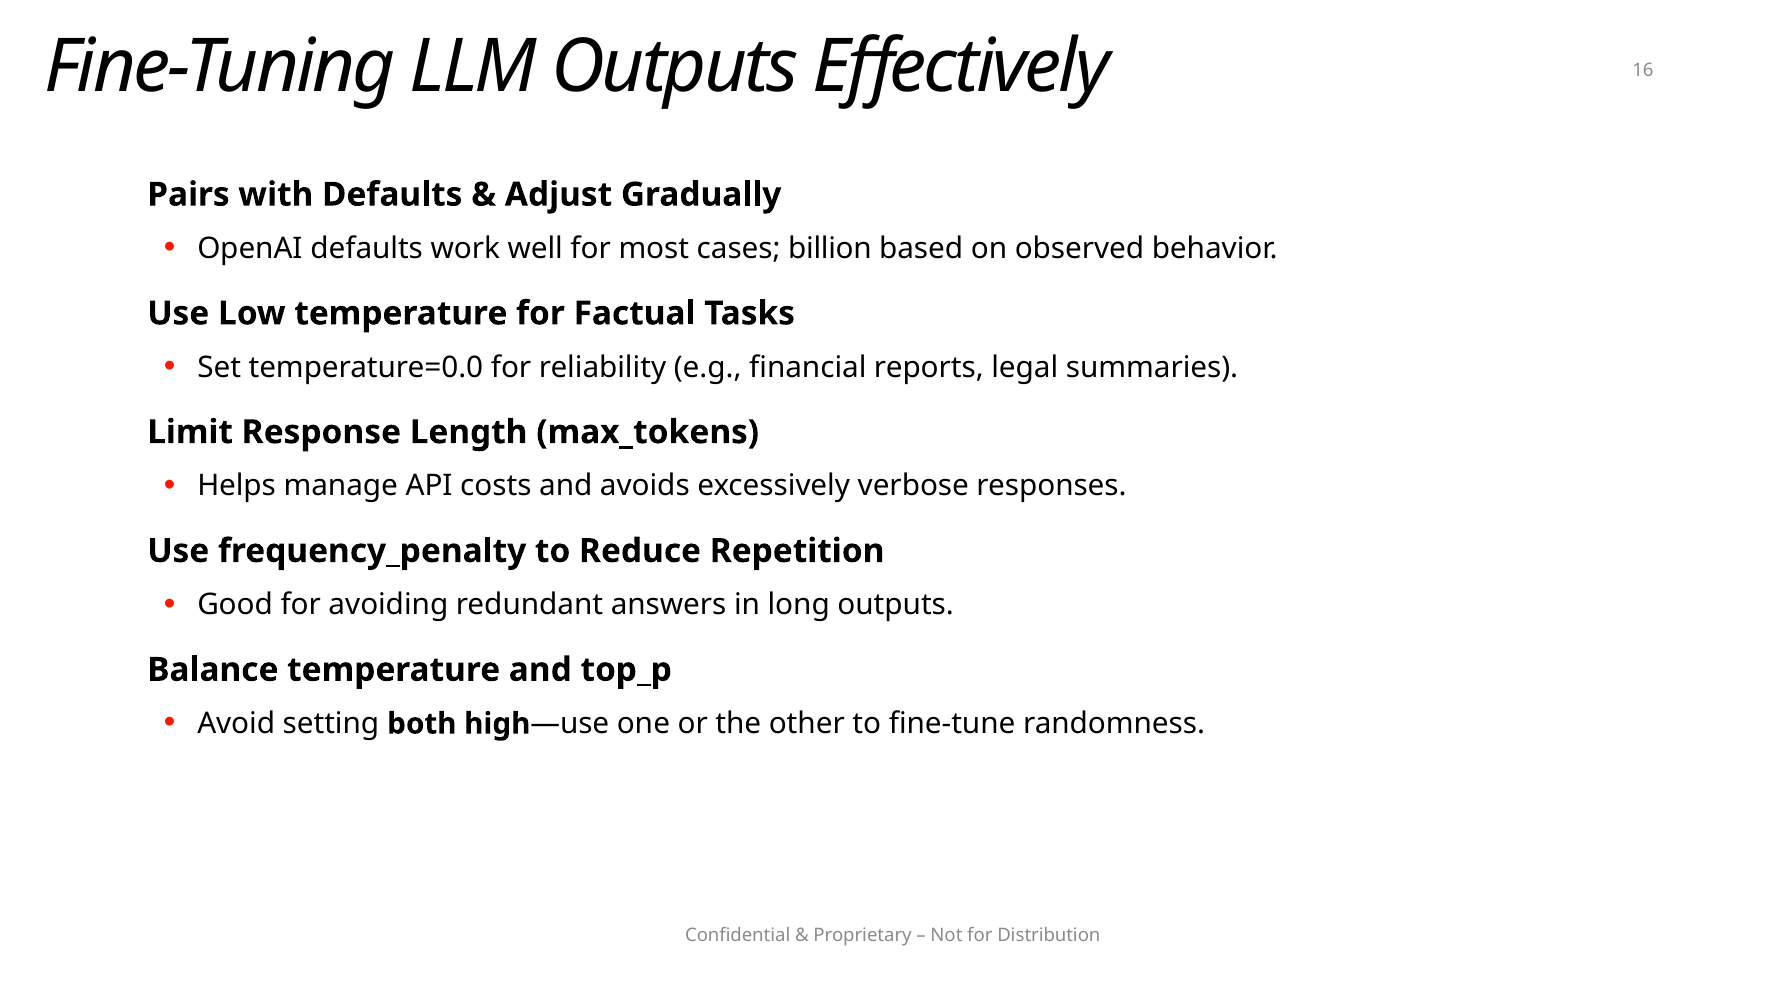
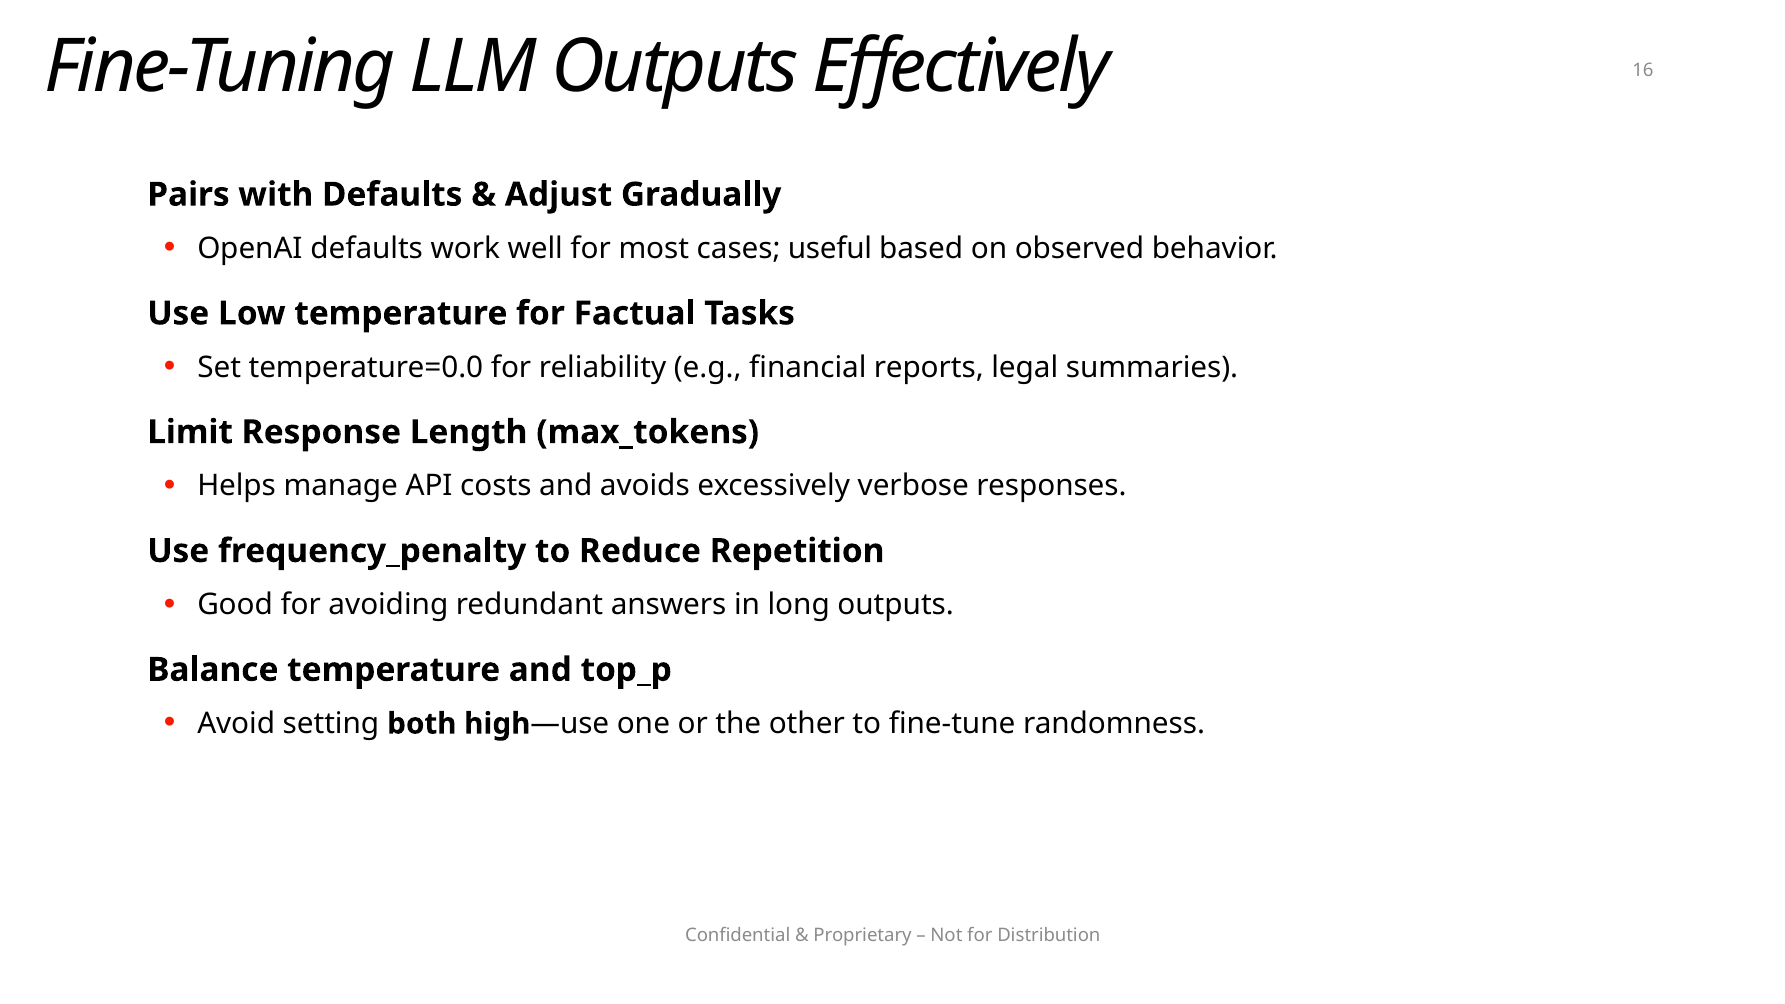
billion: billion -> useful
